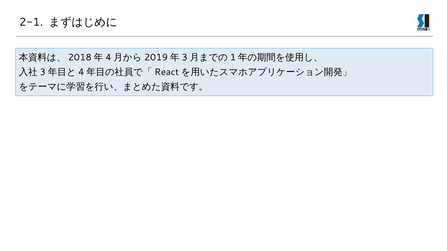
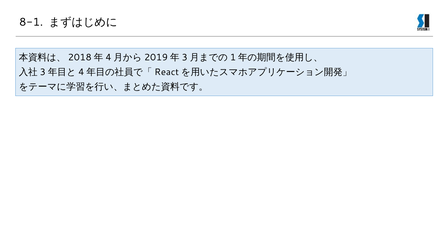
2-1: 2-1 -> 8-1
